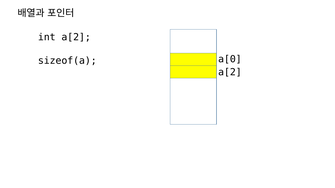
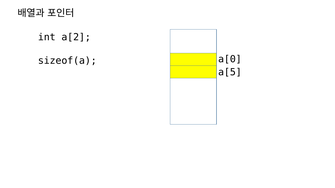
a[2 at (230, 72): a[2 -> a[5
